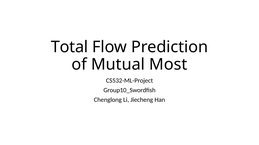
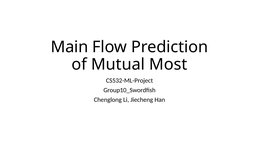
Total: Total -> Main
